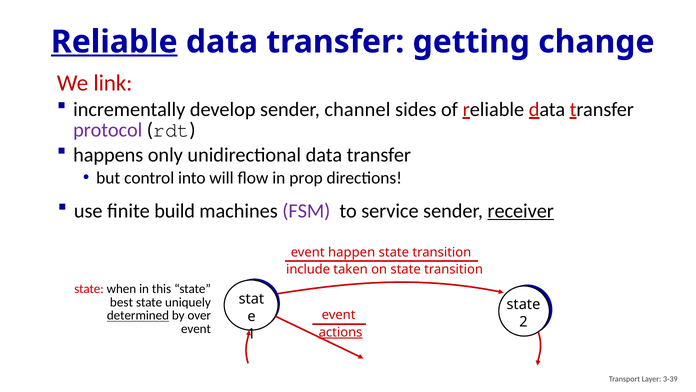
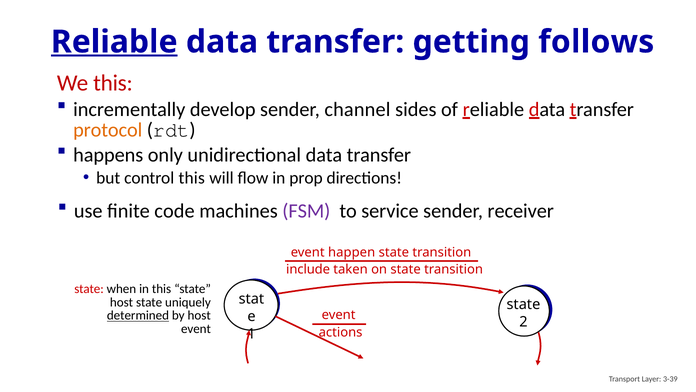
change: change -> follows
We link: link -> this
protocol colour: purple -> orange
control into: into -> this
build: build -> code
receiver underline: present -> none
best at (121, 302): best -> host
by over: over -> host
actions underline: present -> none
